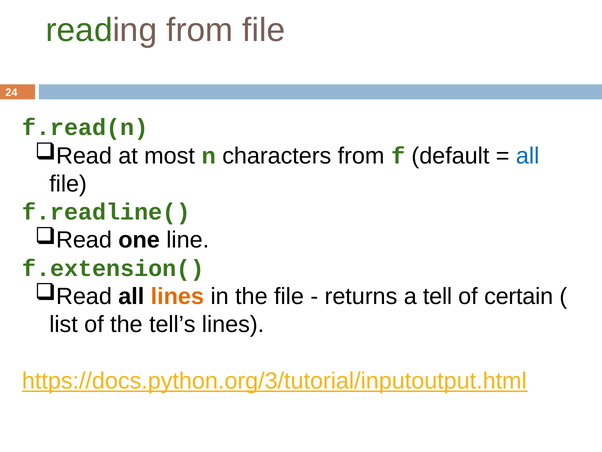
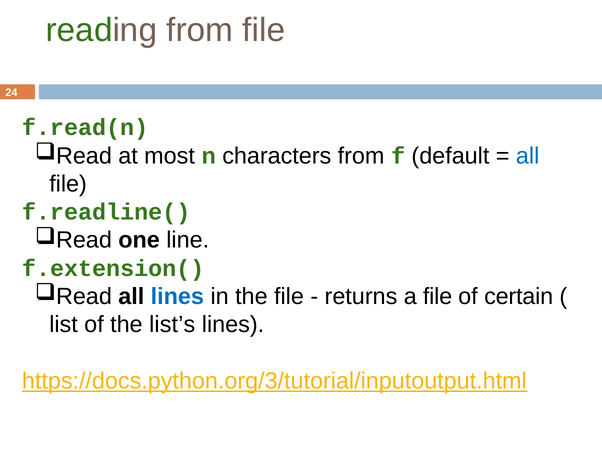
lines at (177, 296) colour: orange -> blue
a tell: tell -> file
tell’s: tell’s -> list’s
